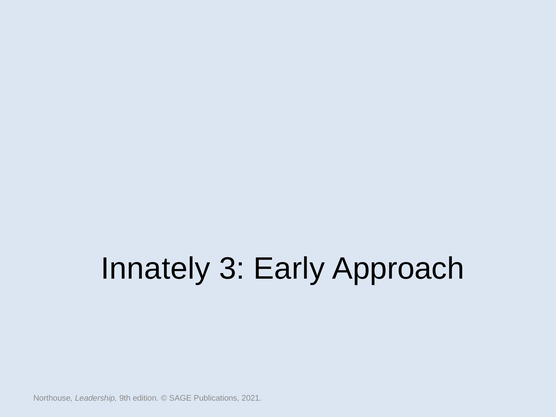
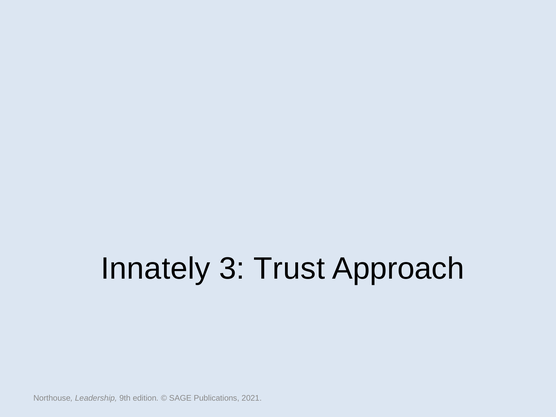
Early: Early -> Trust
